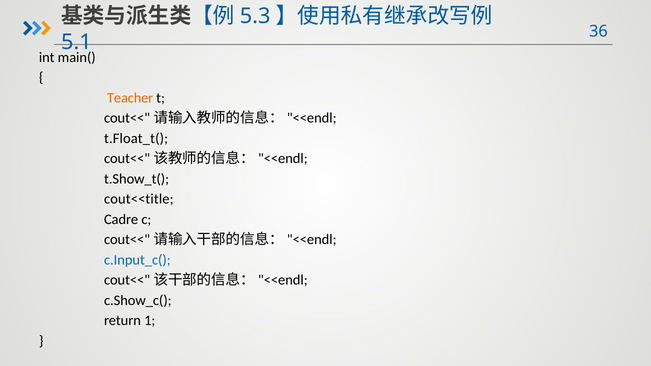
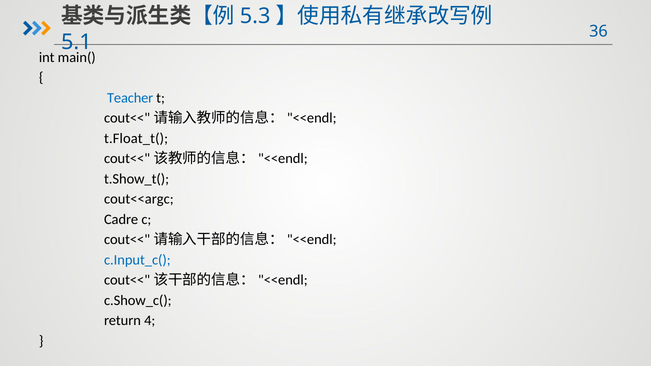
Teacher colour: orange -> blue
cout<<title: cout<<title -> cout<<argc
1: 1 -> 4
